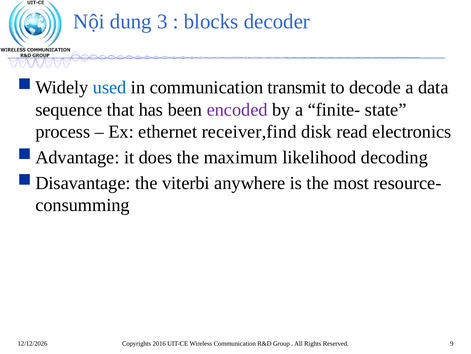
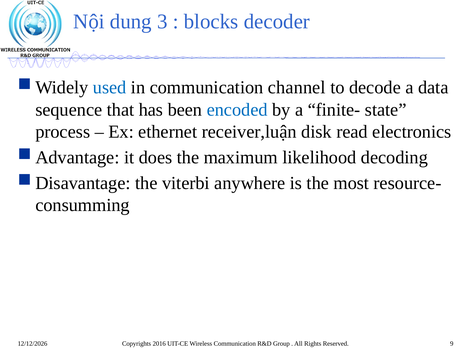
transmit: transmit -> channel
encoded colour: purple -> blue
receiver,find: receiver,find -> receiver,luận
